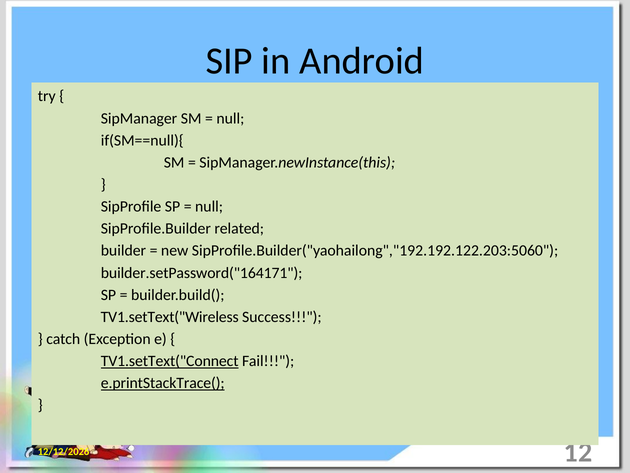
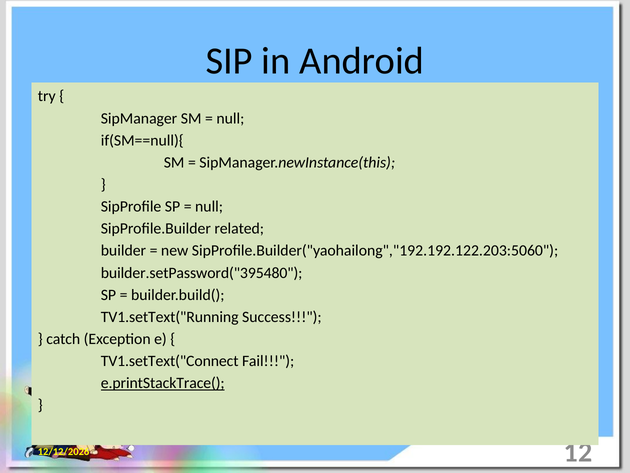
builder.setPassword("164171: builder.setPassword("164171 -> builder.setPassword("395480
TV1.setText("Wireless: TV1.setText("Wireless -> TV1.setText("Running
TV1.setText("Connect underline: present -> none
